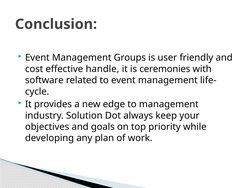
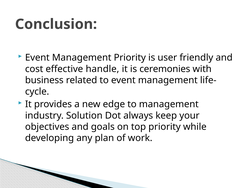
Management Groups: Groups -> Priority
software: software -> business
